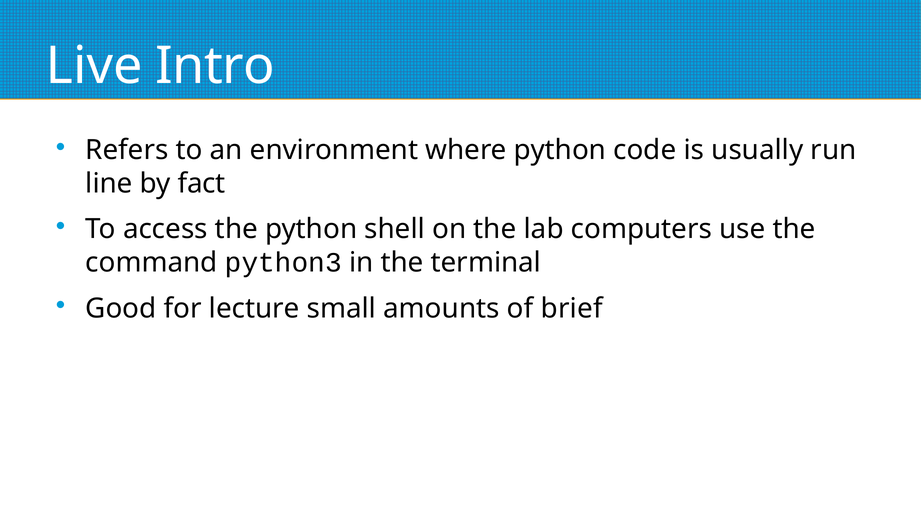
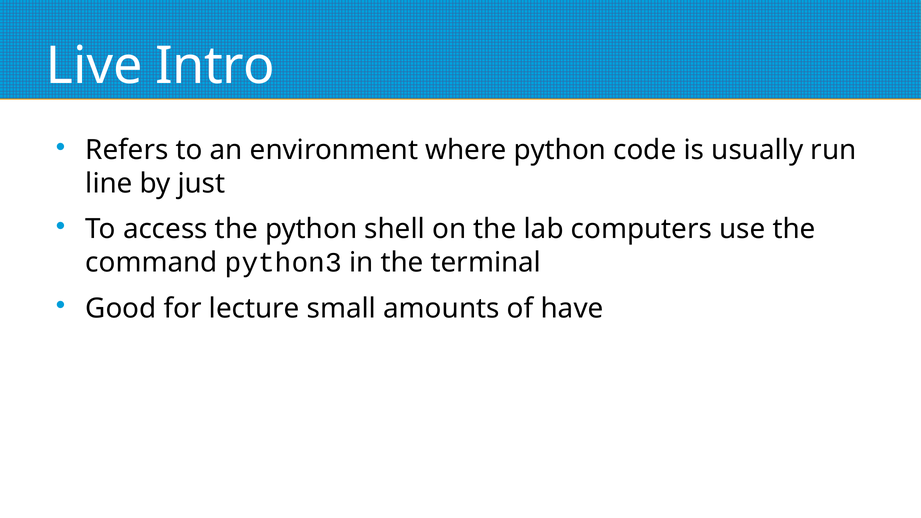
fact: fact -> just
brief: brief -> have
